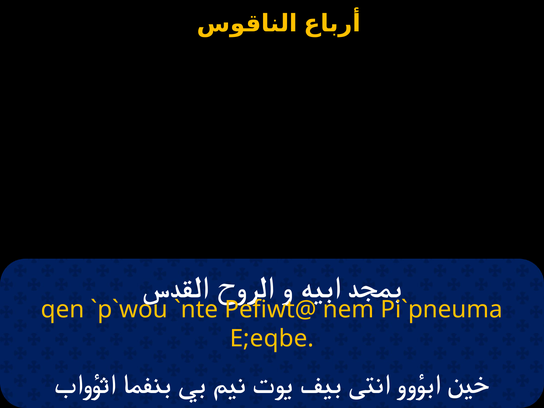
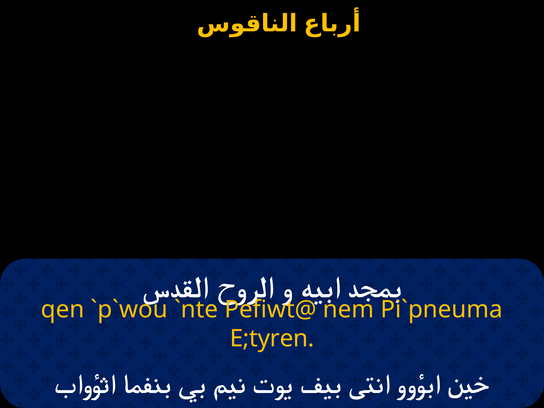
E;eqbe: E;eqbe -> E;tyren
